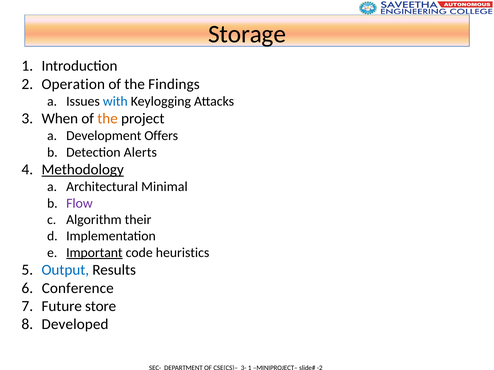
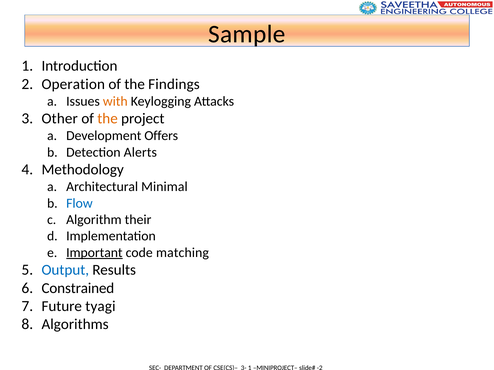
Storage: Storage -> Sample
with colour: blue -> orange
When: When -> Other
Methodology underline: present -> none
Flow colour: purple -> blue
heuristics: heuristics -> matching
Conference: Conference -> Constrained
store: store -> tyagi
Developed: Developed -> Algorithms
